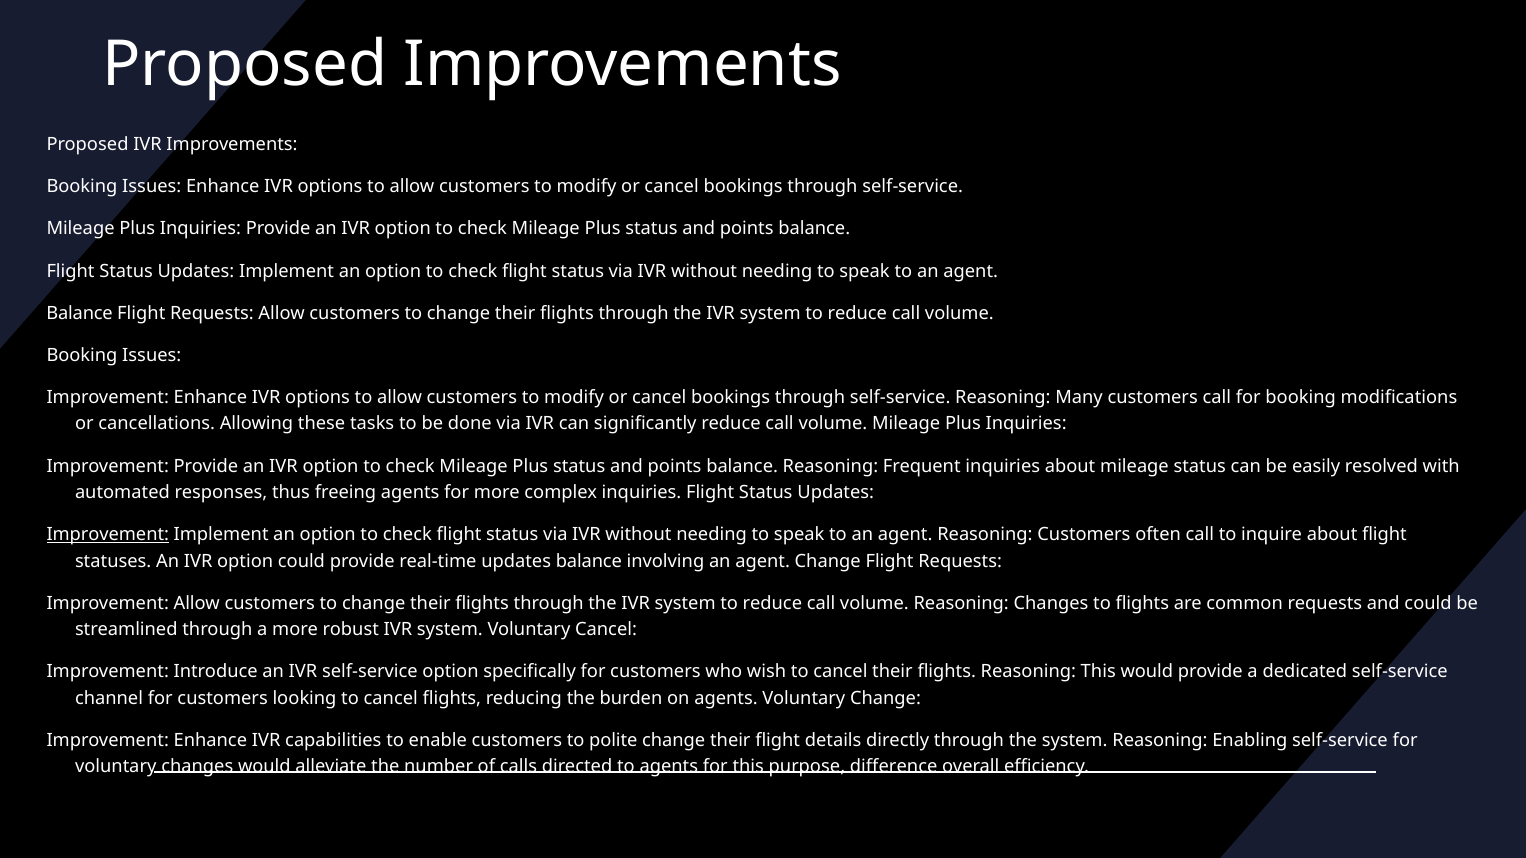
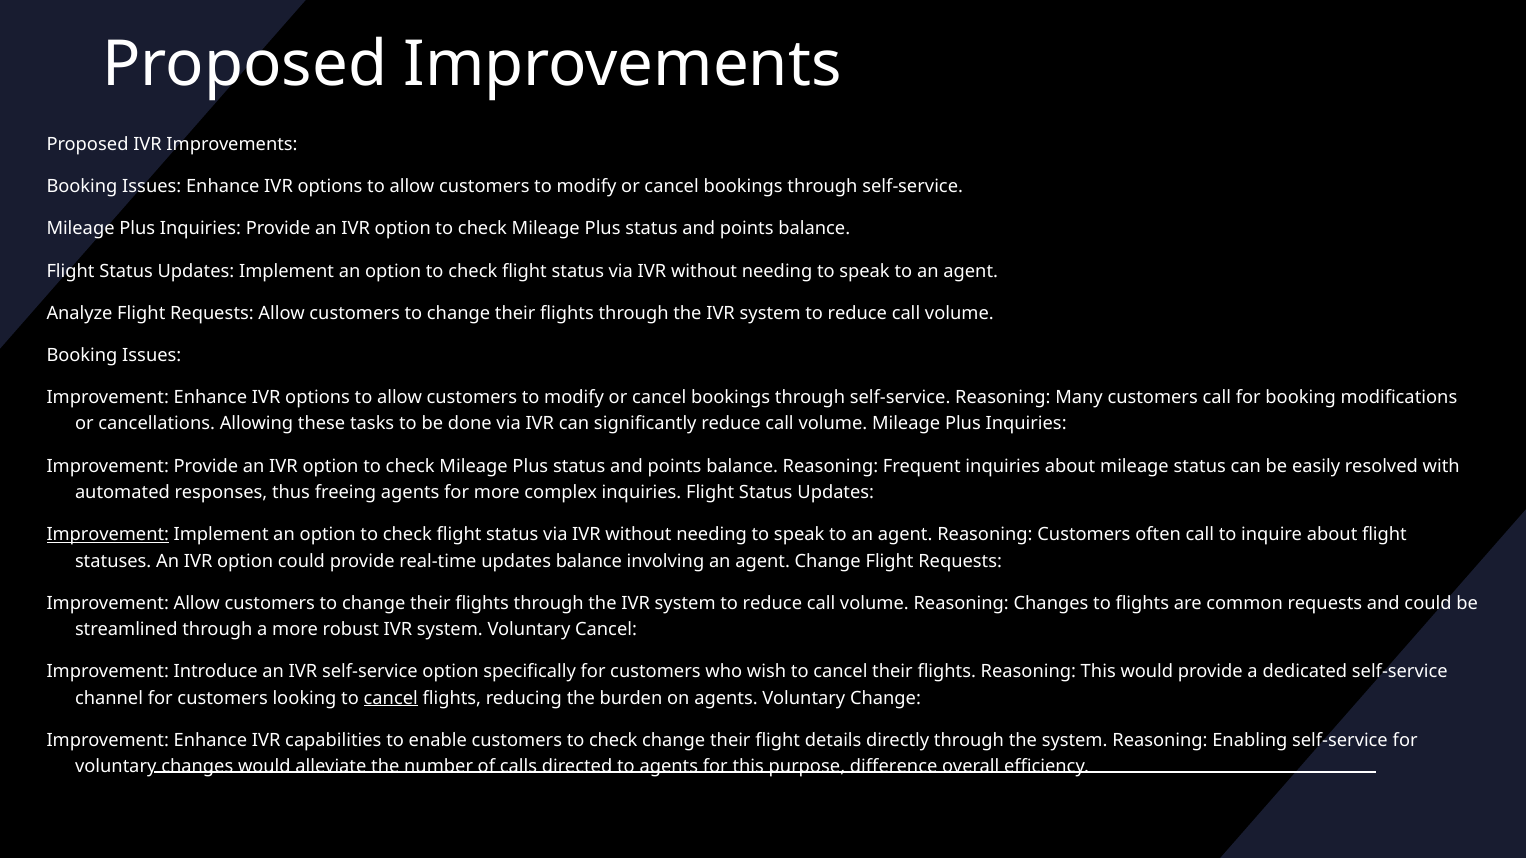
Balance at (80, 313): Balance -> Analyze
cancel at (391, 698) underline: none -> present
customers to polite: polite -> check
